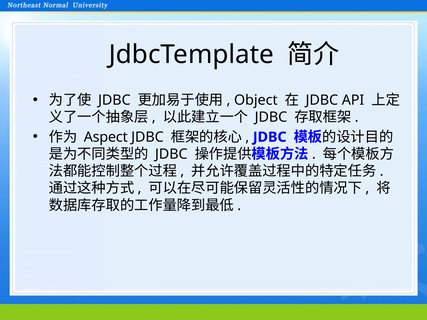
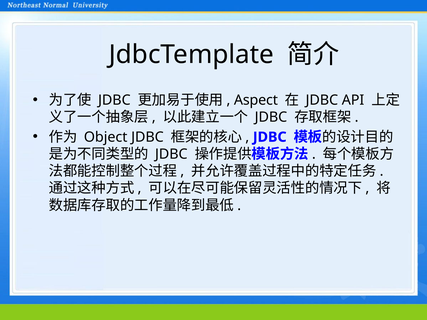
Object: Object -> Aspect
Aspect: Aspect -> Object
